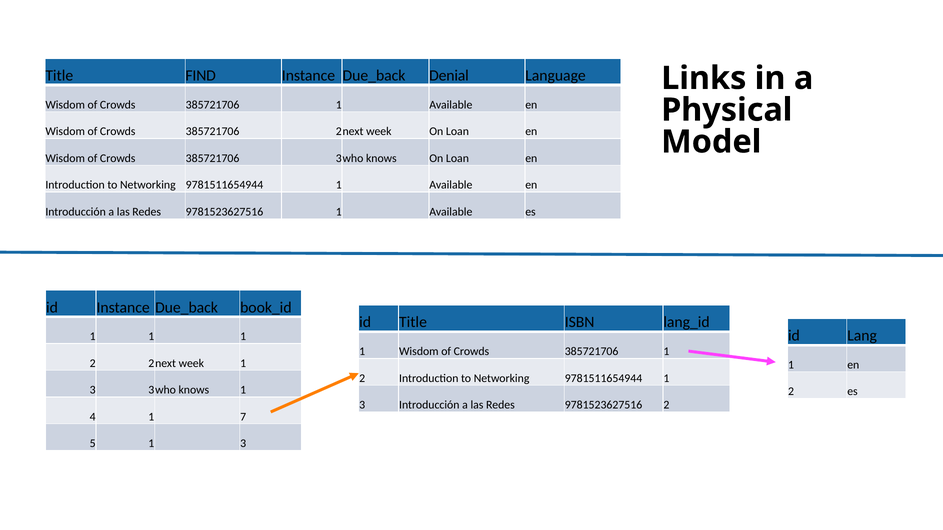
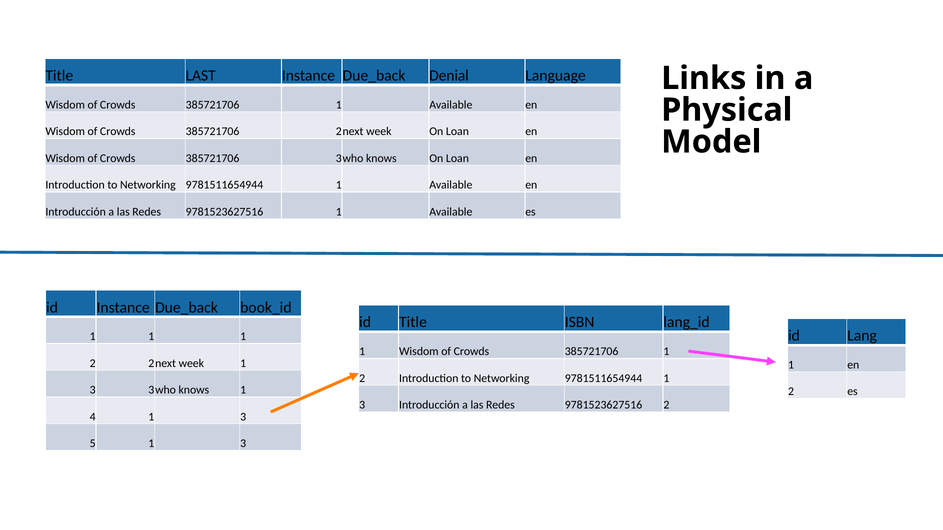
FIND: FIND -> LAST
4 1 7: 7 -> 3
